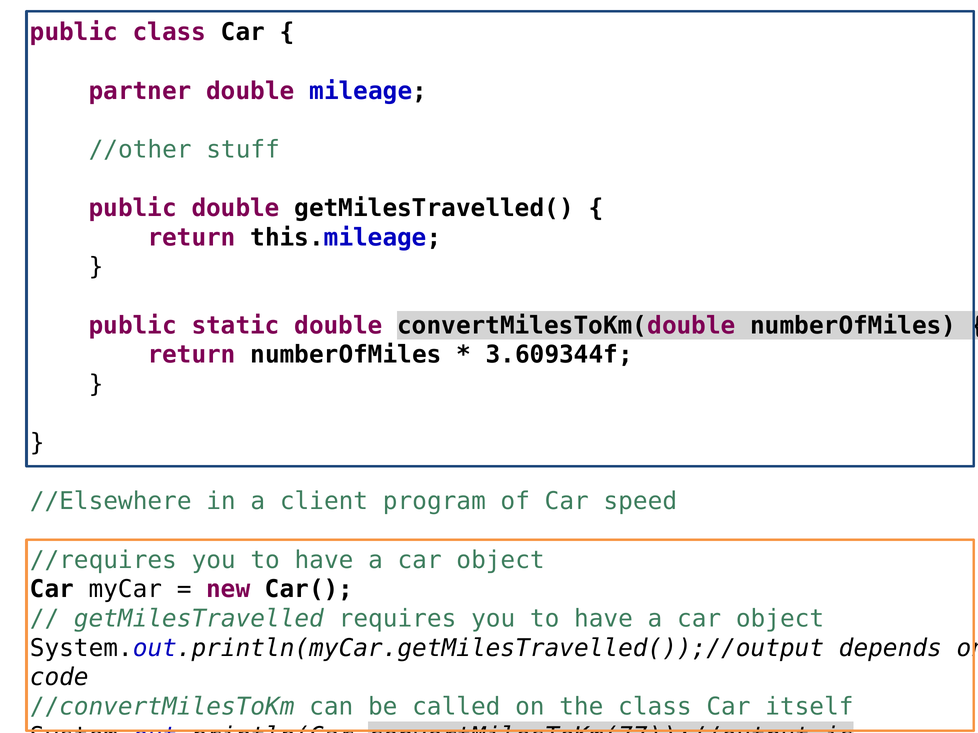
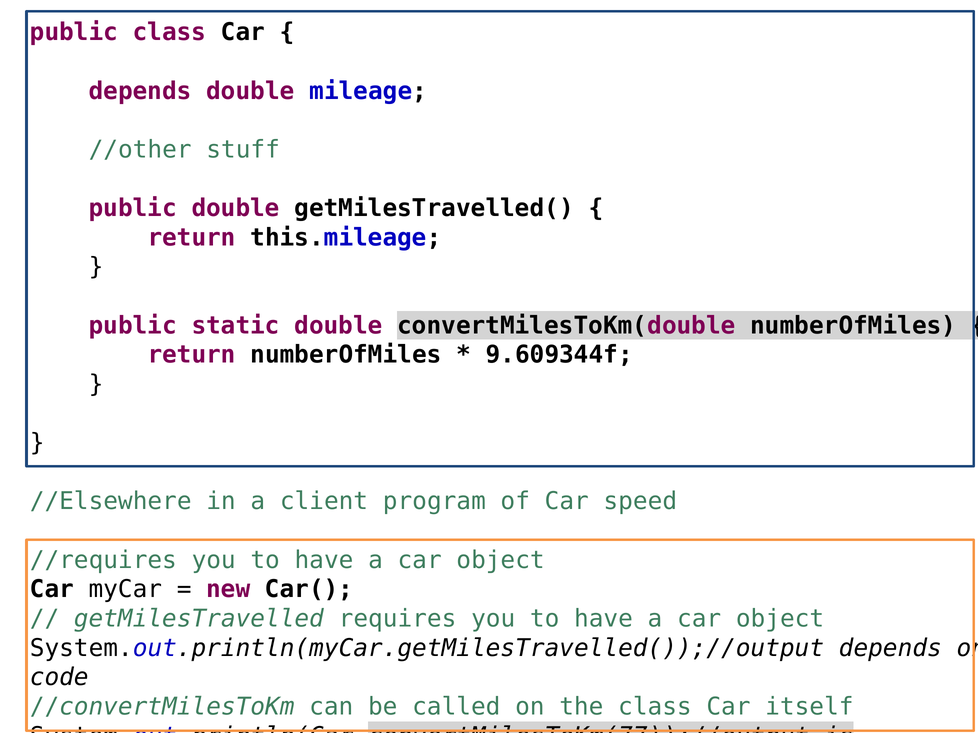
partner at (140, 91): partner -> depends
3.609344f: 3.609344f -> 9.609344f
